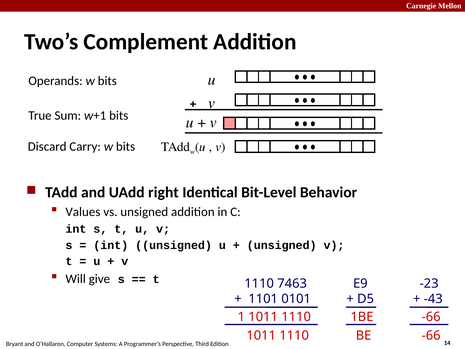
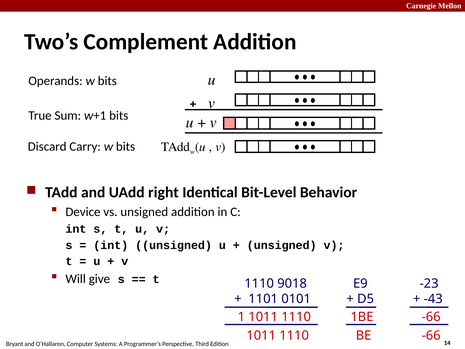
Values: Values -> Device
7463: 7463 -> 9018
